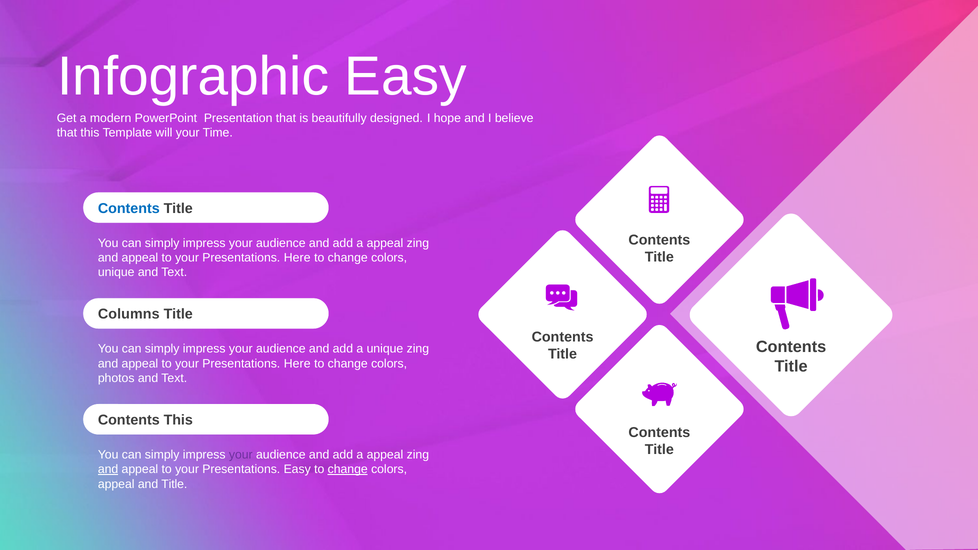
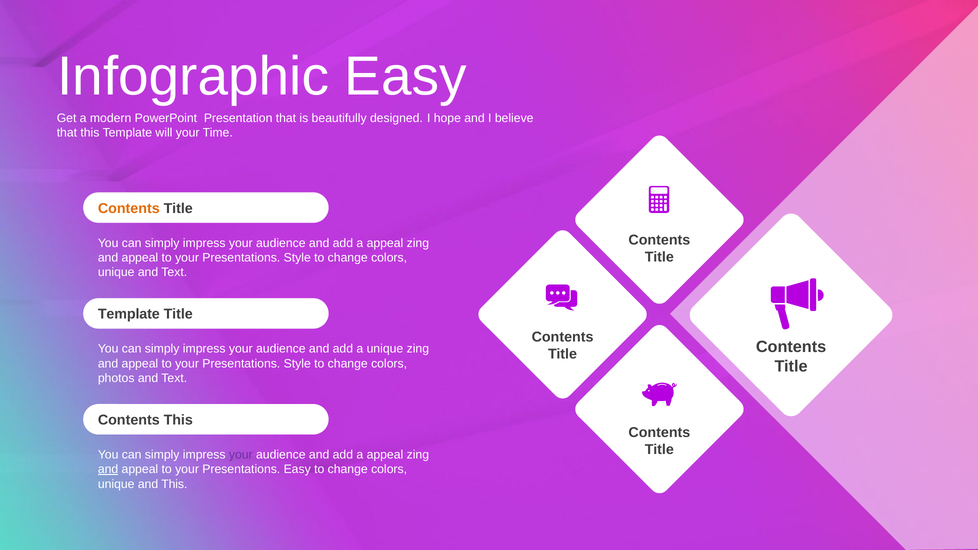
Contents at (129, 208) colour: blue -> orange
Here at (297, 258): Here -> Style
Columns at (129, 314): Columns -> Template
Here at (297, 364): Here -> Style
change at (348, 469) underline: present -> none
appeal at (116, 484): appeal -> unique
and Title: Title -> This
